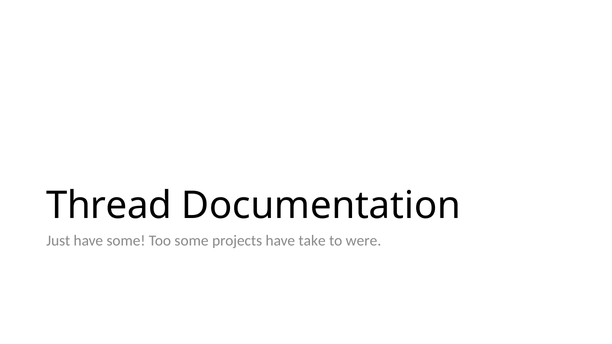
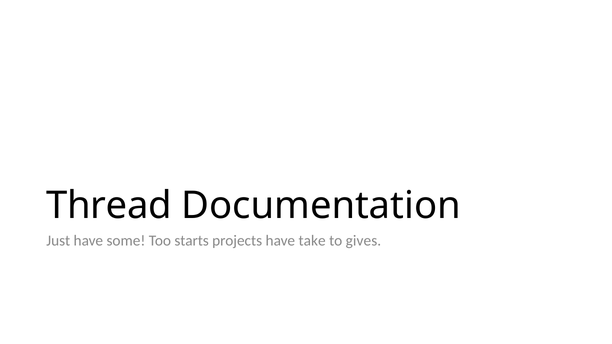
Too some: some -> starts
were: were -> gives
